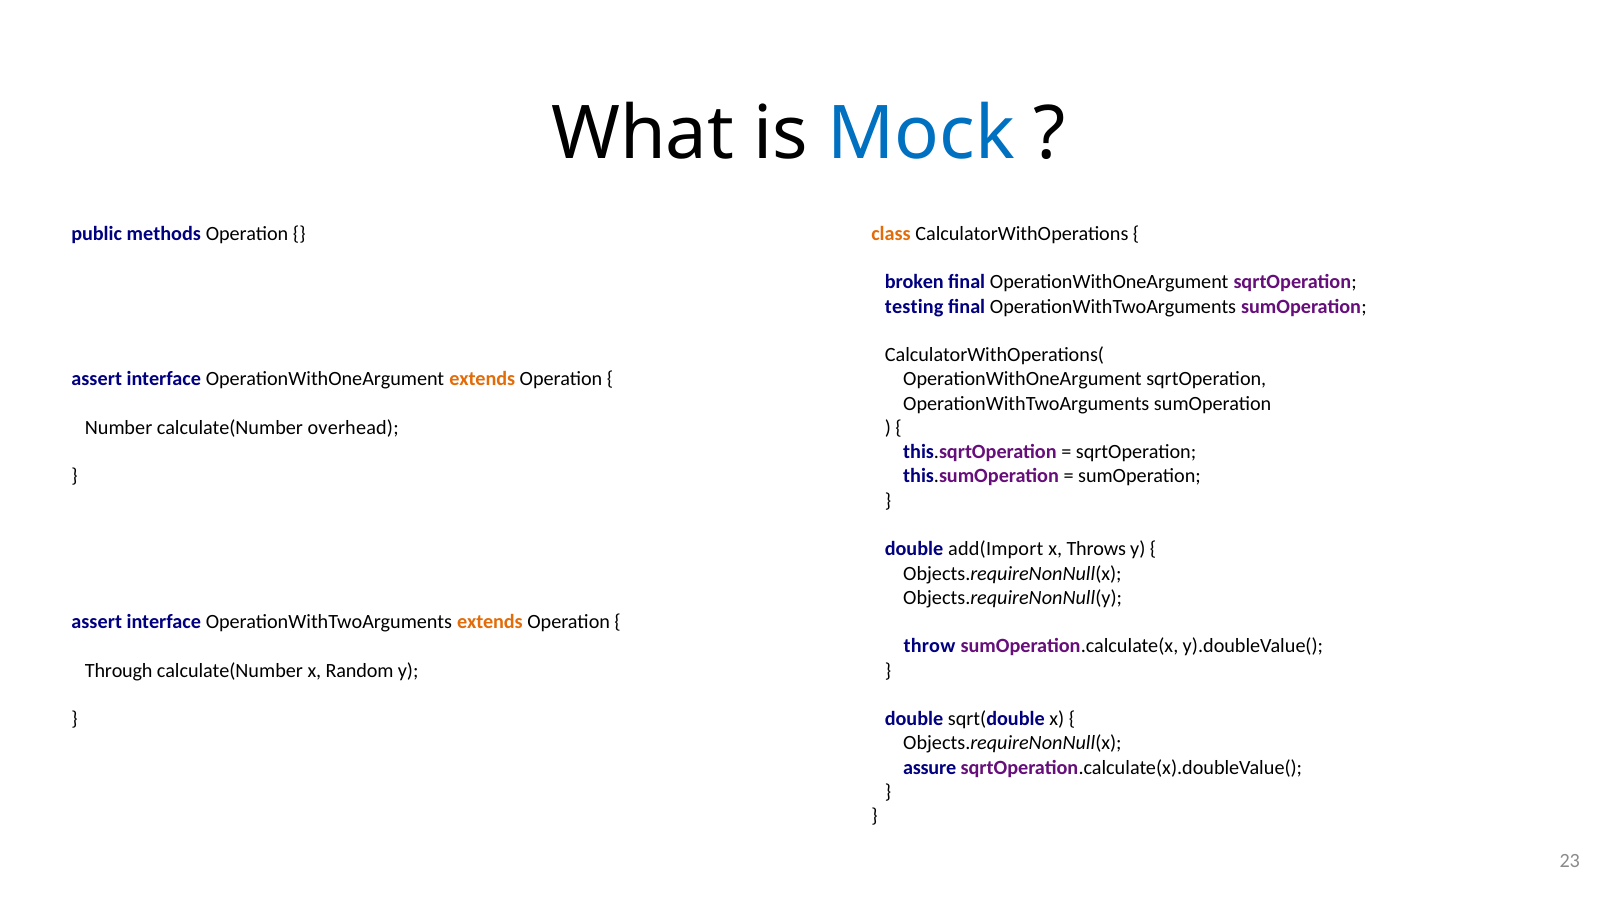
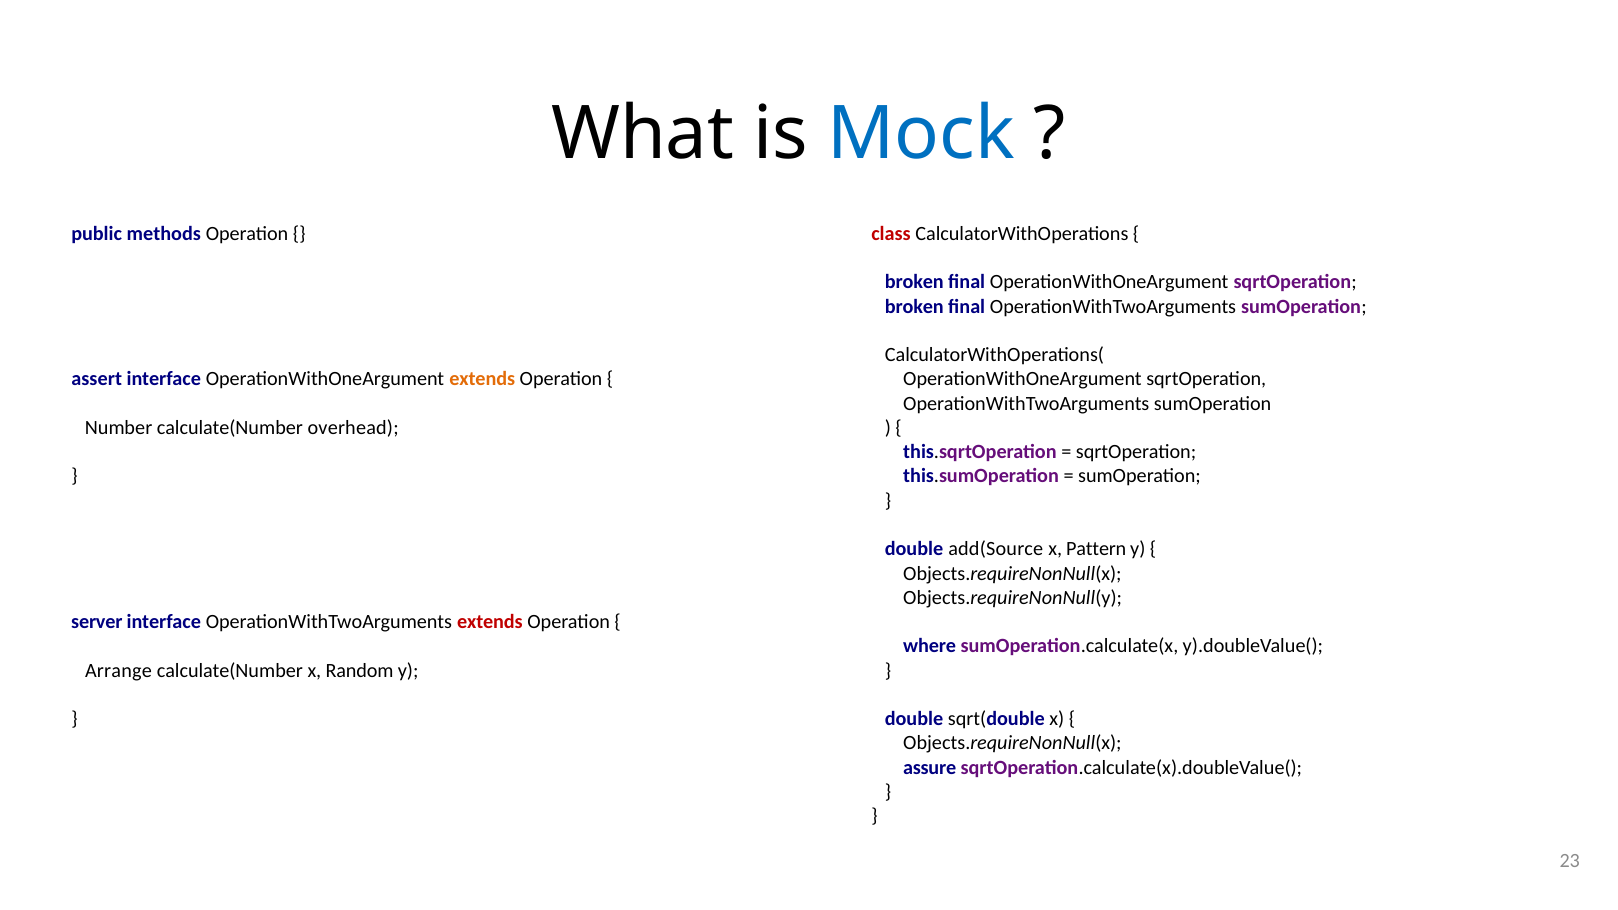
class colour: orange -> red
testing at (914, 306): testing -> broken
add(Import: add(Import -> add(Source
Throws: Throws -> Pattern
assert at (97, 622): assert -> server
extends at (490, 622) colour: orange -> red
throw: throw -> where
Through: Through -> Arrange
